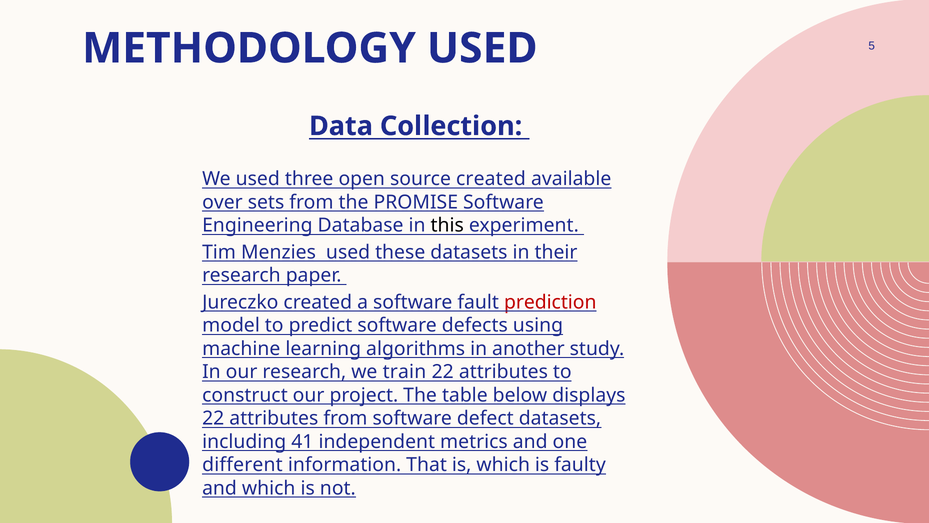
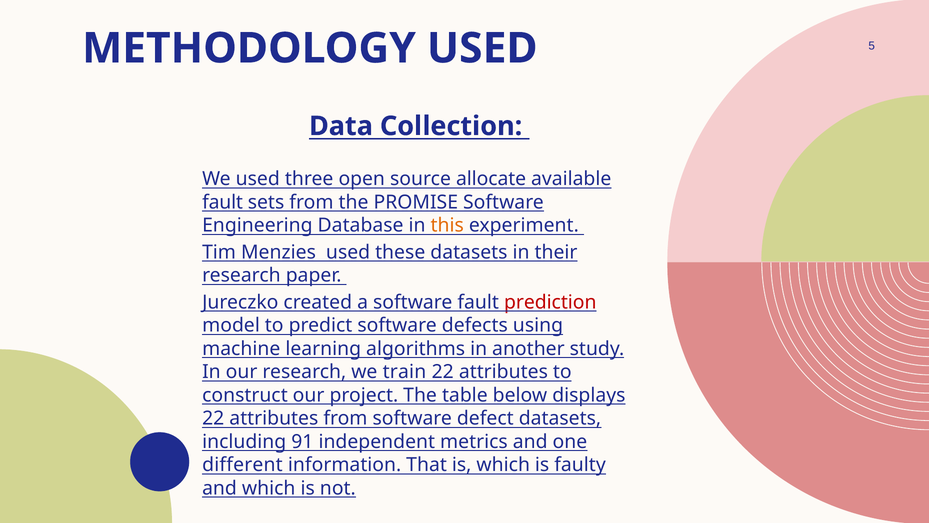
source created: created -> allocate
over at (222, 202): over -> fault
this colour: black -> orange
41: 41 -> 91
